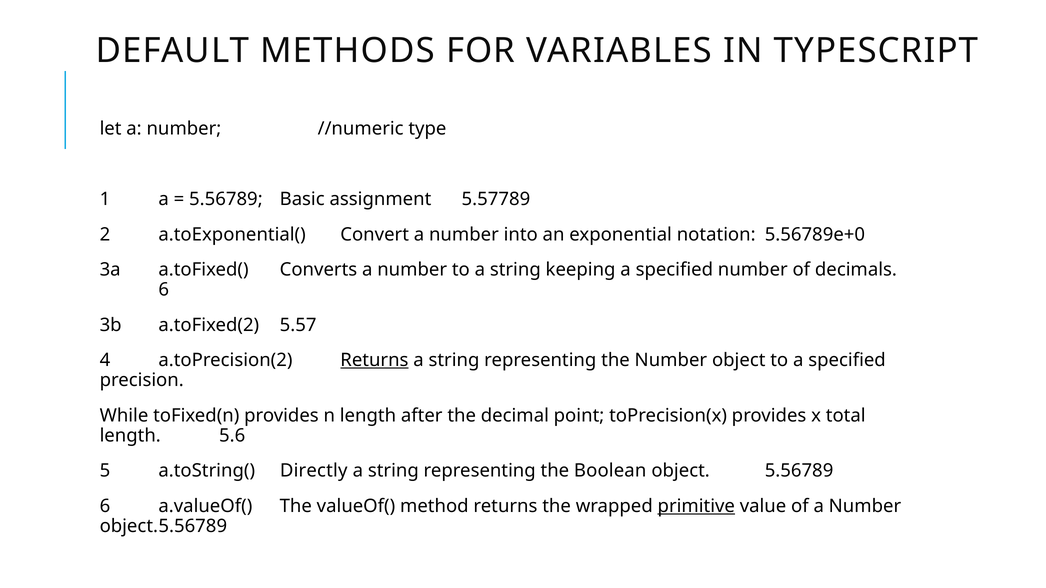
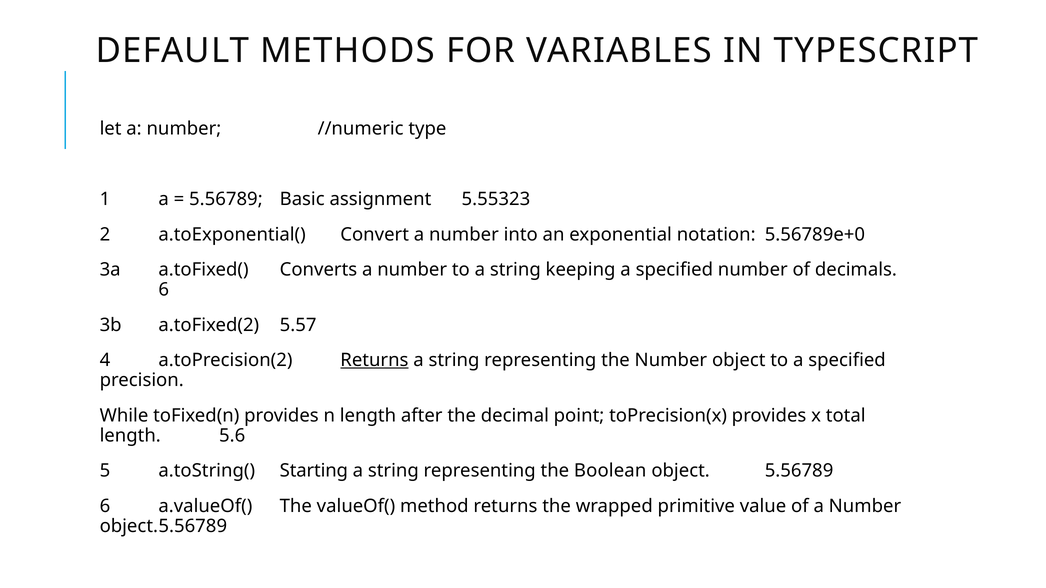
5.57789: 5.57789 -> 5.55323
Directly: Directly -> Starting
primitive underline: present -> none
